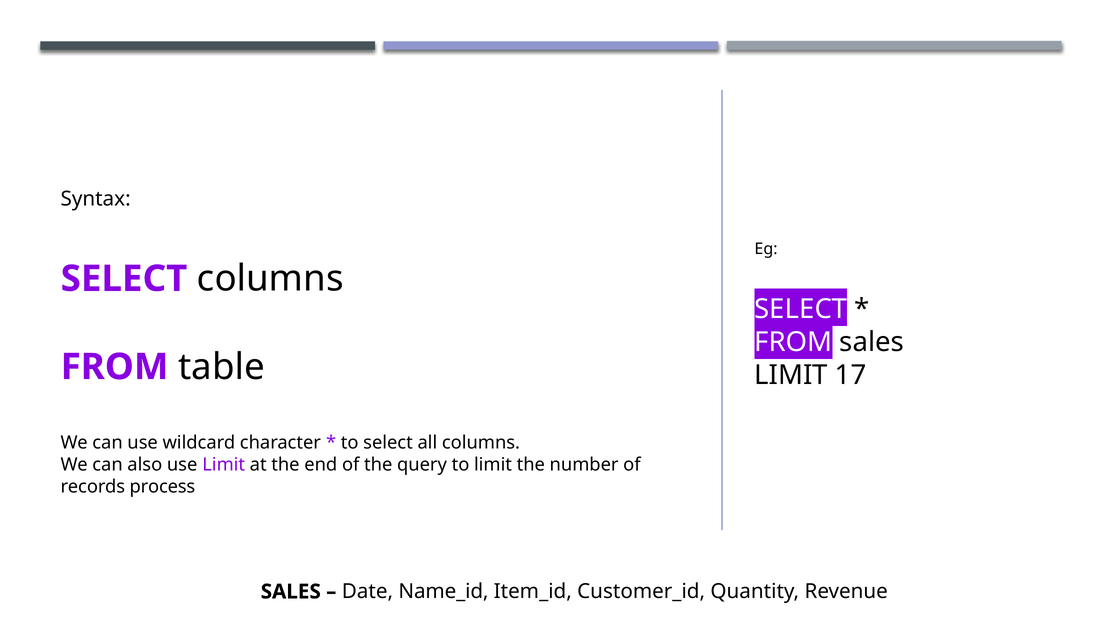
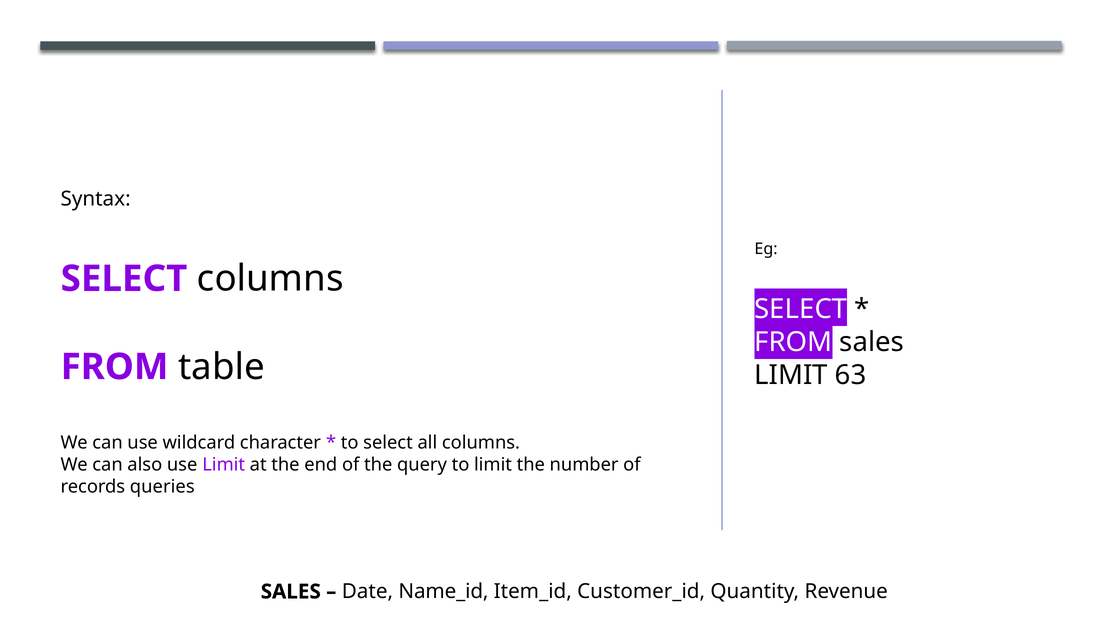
17: 17 -> 63
process: process -> queries
